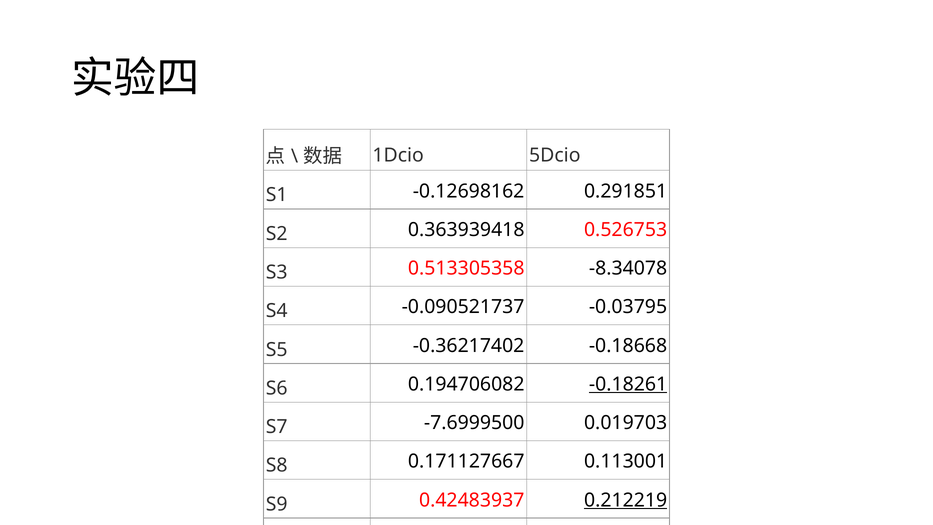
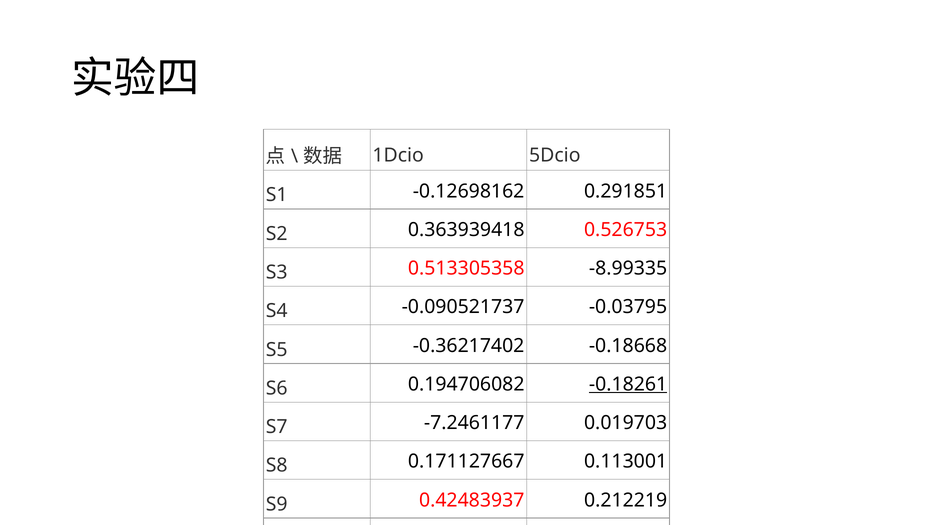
-8.34078: -8.34078 -> -8.99335
-7.6999500: -7.6999500 -> -7.2461177
0.212219 underline: present -> none
